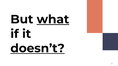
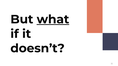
doesn’t underline: present -> none
